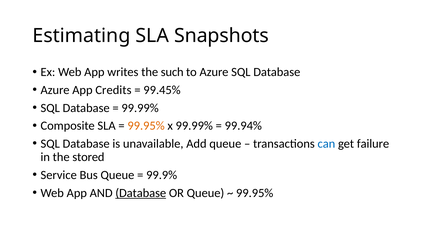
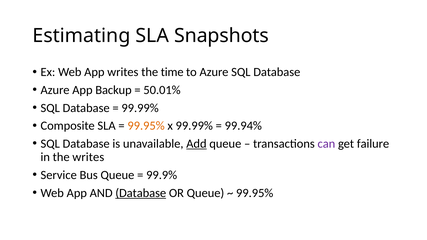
such: such -> time
Credits: Credits -> Backup
99.45%: 99.45% -> 50.01%
Add underline: none -> present
can colour: blue -> purple
the stored: stored -> writes
